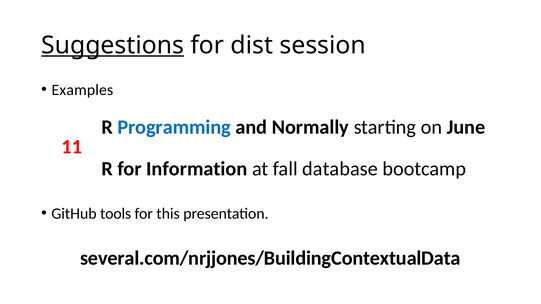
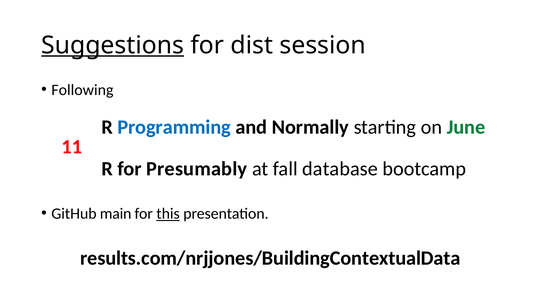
Examples: Examples -> Following
June colour: black -> green
Information: Information -> Presumably
tools: tools -> main
this underline: none -> present
several.com/nrjjones/BuildingContextualData: several.com/nrjjones/BuildingContextualData -> results.com/nrjjones/BuildingContextualData
